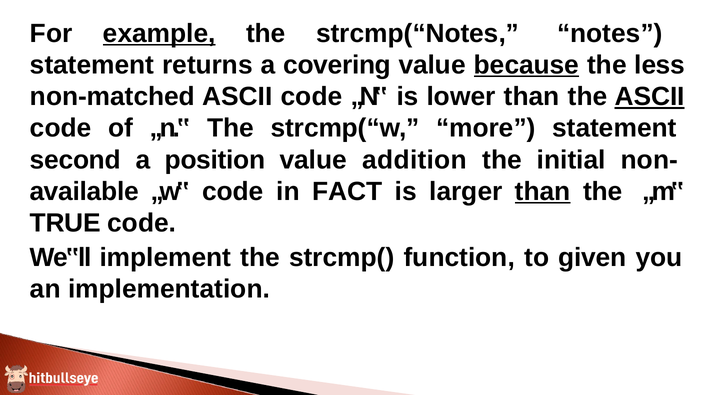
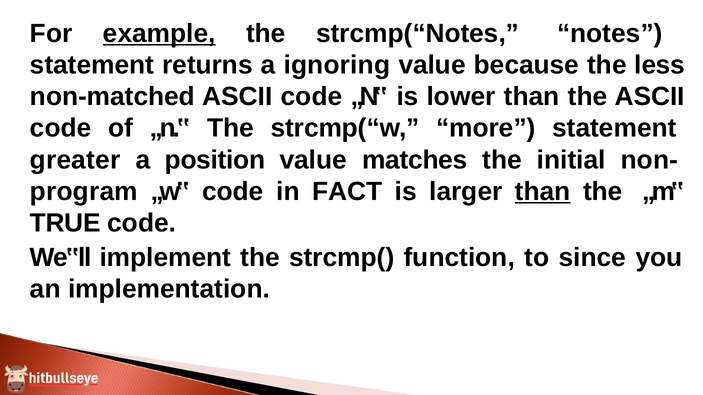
covering: covering -> ignoring
because underline: present -> none
ASCII at (650, 97) underline: present -> none
second: second -> greater
addition: addition -> matches
available: available -> program
given: given -> since
